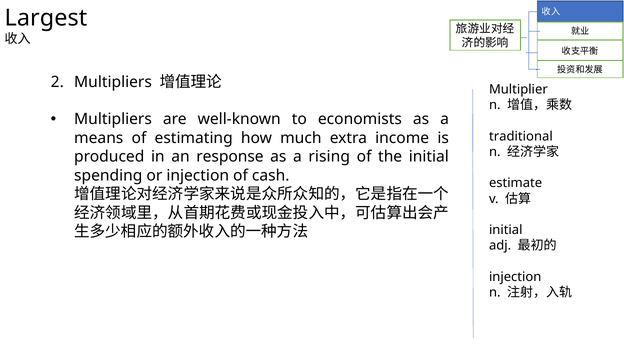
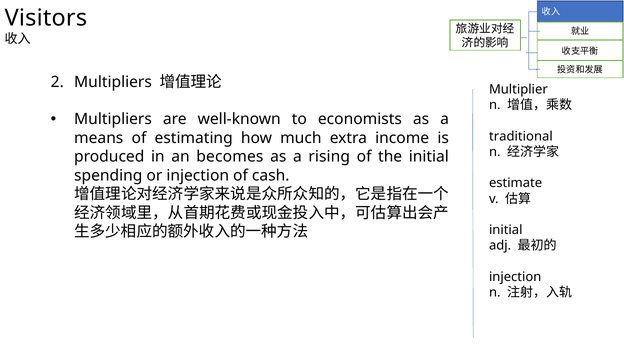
Largest: Largest -> Visitors
response: response -> becomes
